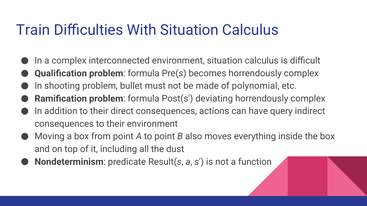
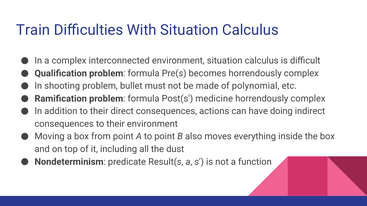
deviating: deviating -> medicine
query: query -> doing
